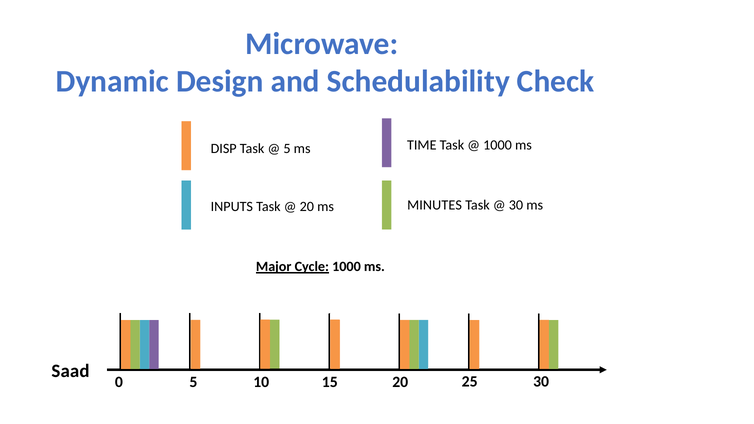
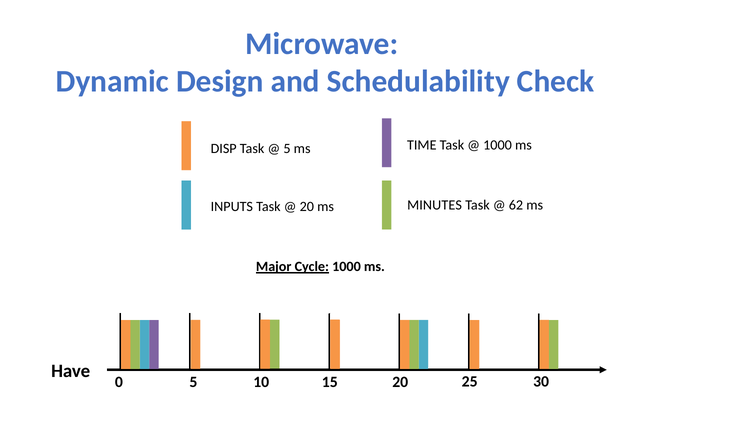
30 at (516, 205): 30 -> 62
Saad: Saad -> Have
